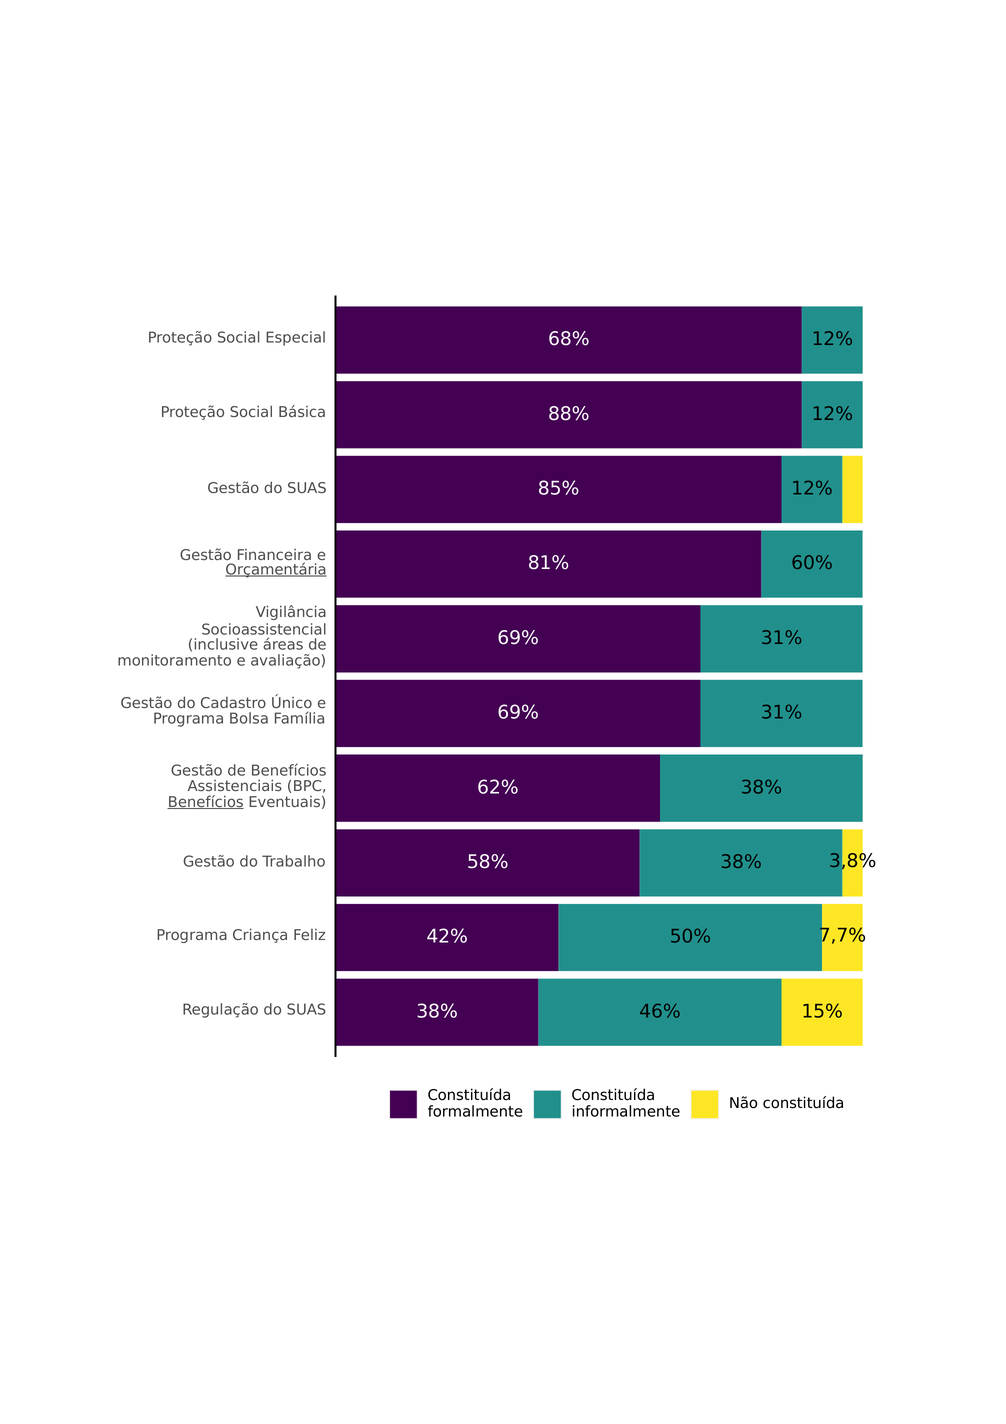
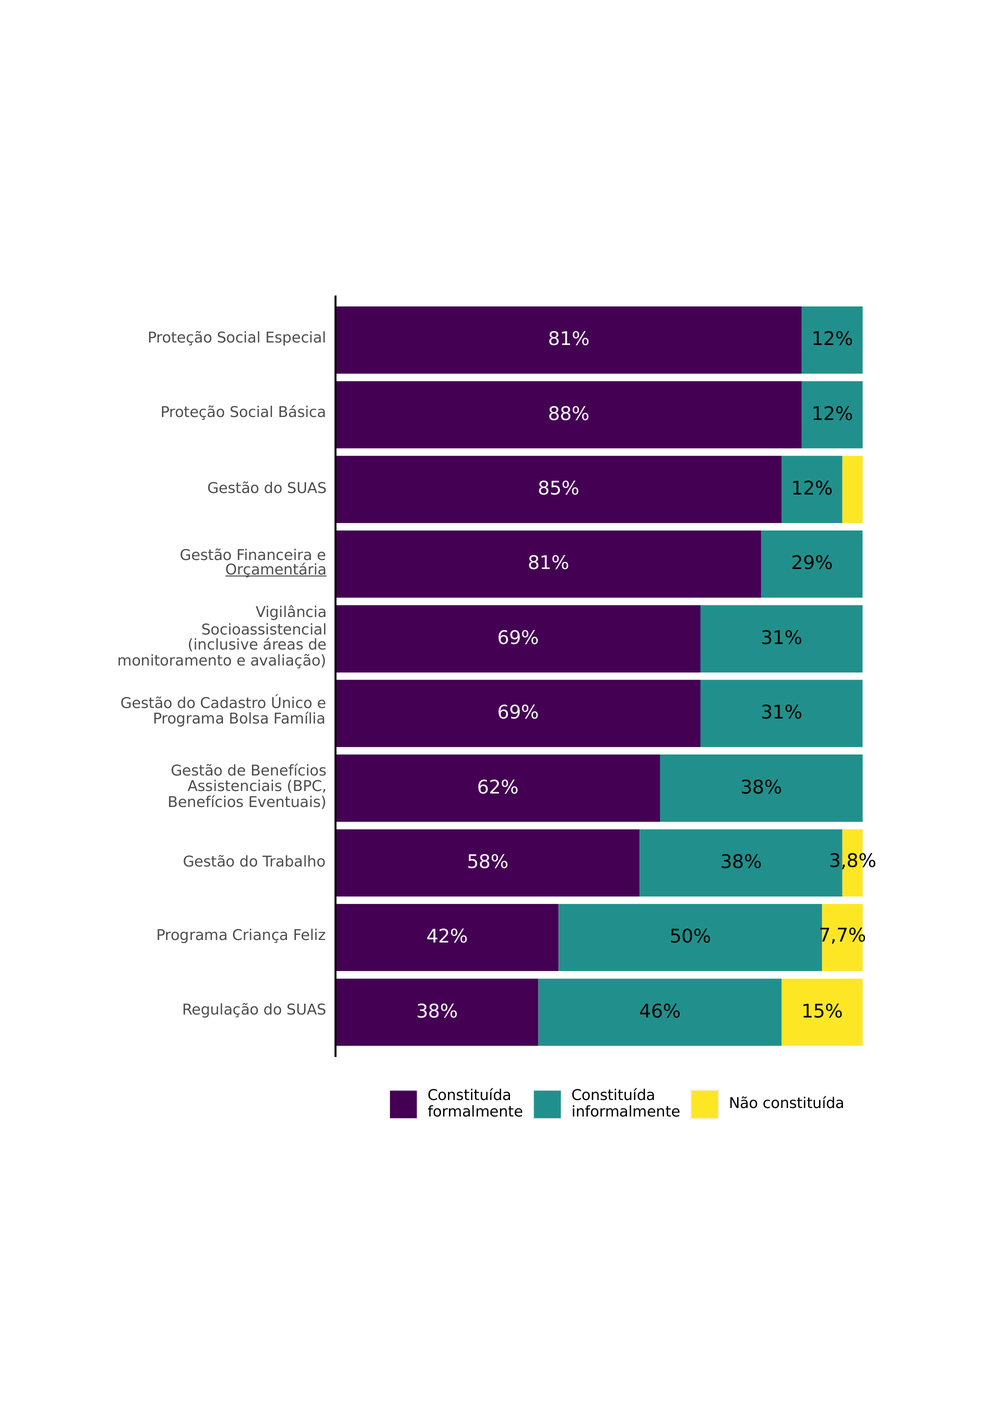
68% at (569, 339): 68% -> 81%
60%: 60% -> 29%
Benefícios at (206, 802) underline: present -> none
